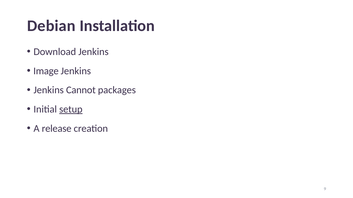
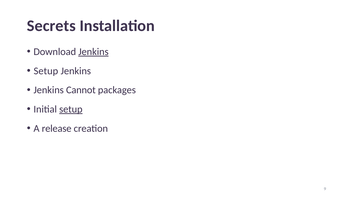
Debian: Debian -> Secrets
Jenkins at (93, 52) underline: none -> present
Image at (46, 71): Image -> Setup
